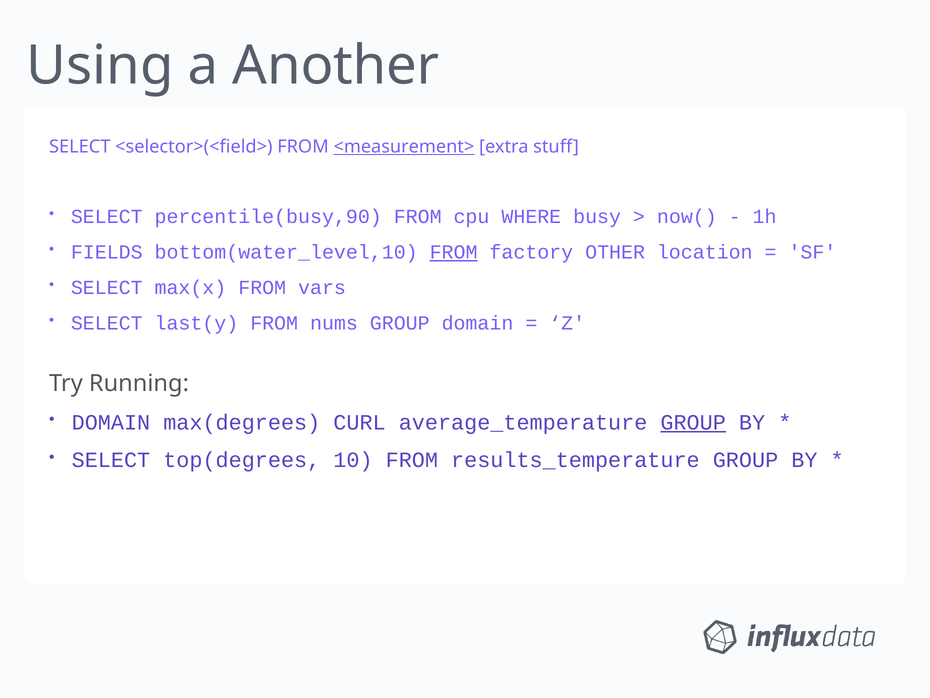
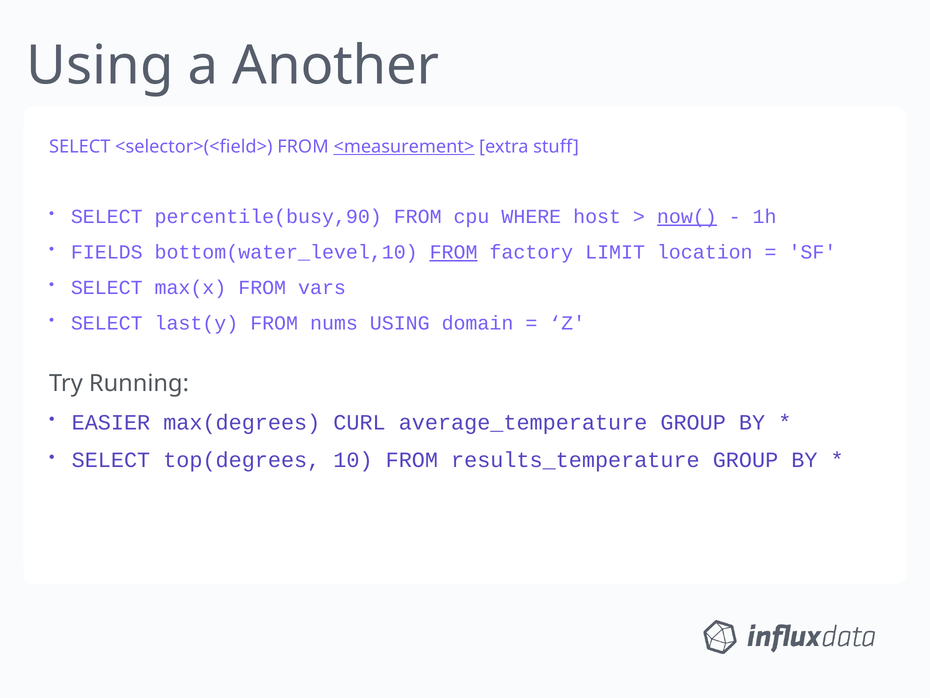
busy: busy -> host
now( underline: none -> present
OTHER: OTHER -> LIMIT
nums GROUP: GROUP -> USING
DOMAIN at (111, 422): DOMAIN -> EASIER
GROUP at (693, 422) underline: present -> none
